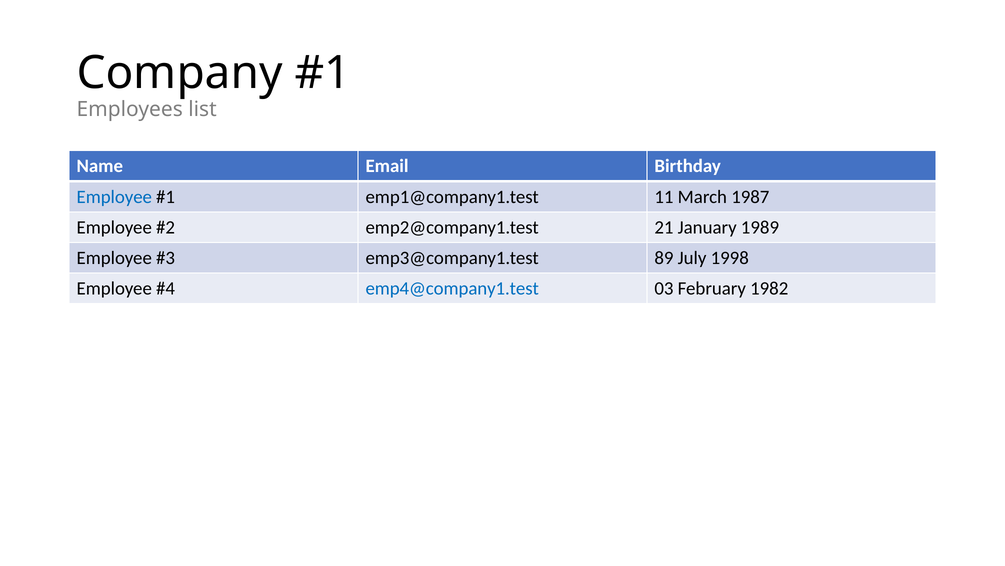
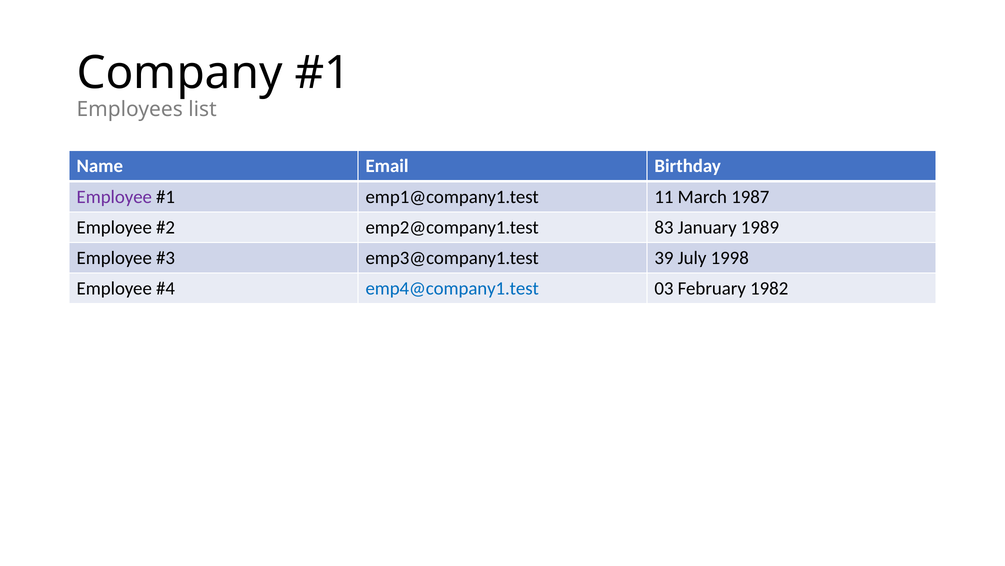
Employee at (114, 197) colour: blue -> purple
21: 21 -> 83
89: 89 -> 39
